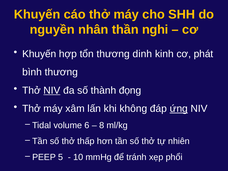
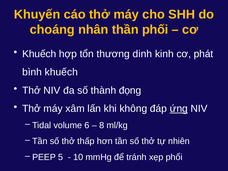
nguyền: nguyền -> choáng
nghi: nghi -> phối
Khuyến at (39, 54): Khuyến -> Khuếch
bình thương: thương -> khuếch
NIV at (52, 90) underline: present -> none
